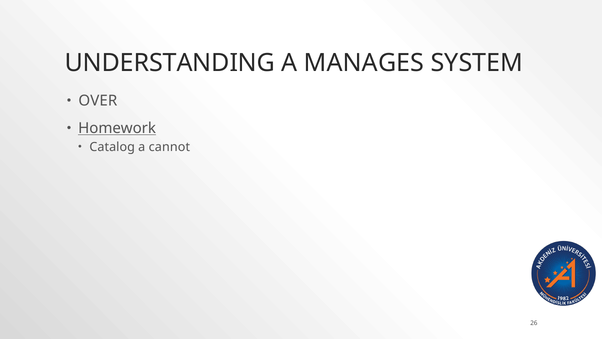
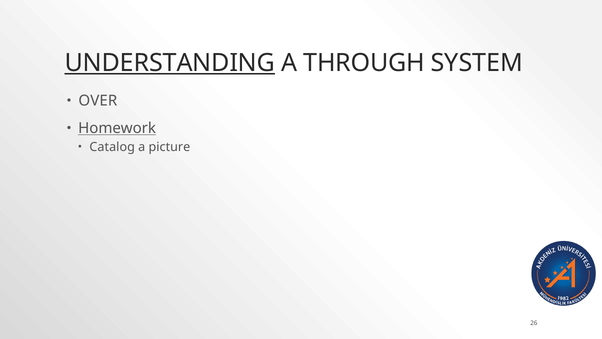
UNDERSTANDING underline: none -> present
MANAGES: MANAGES -> THROUGH
cannot: cannot -> picture
